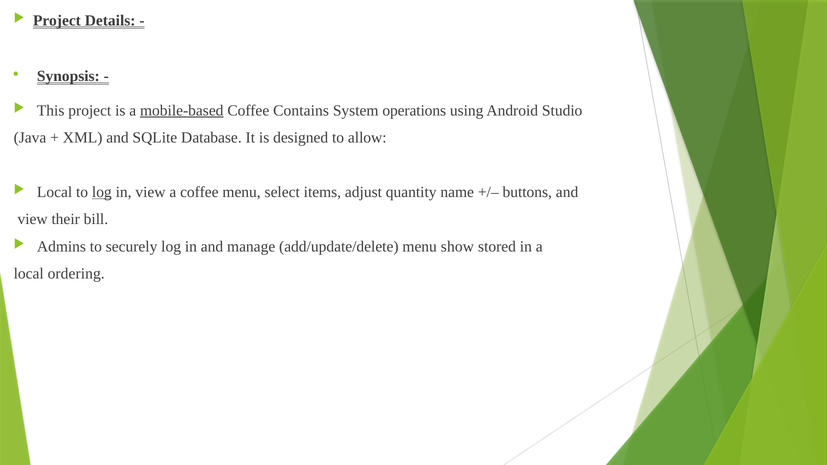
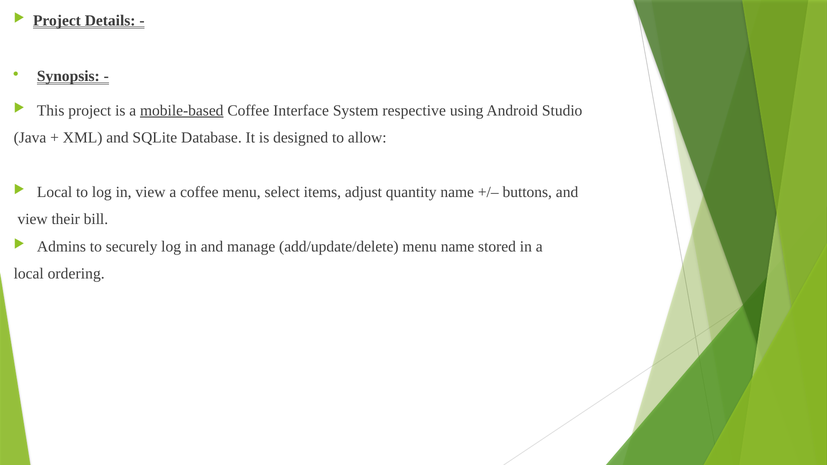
Contains: Contains -> Interface
operations: operations -> respective
log at (102, 192) underline: present -> none
menu show: show -> name
